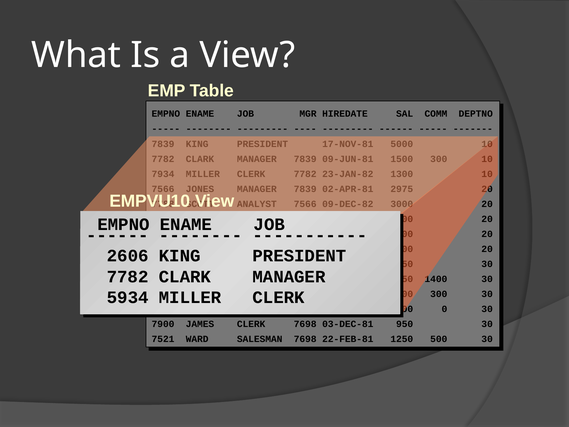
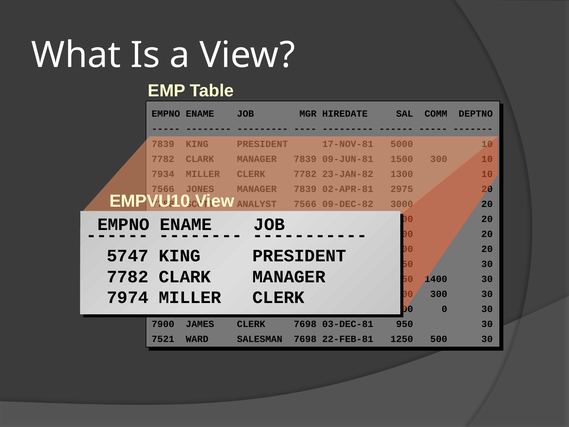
2606: 2606 -> 5747
5934: 5934 -> 7974
